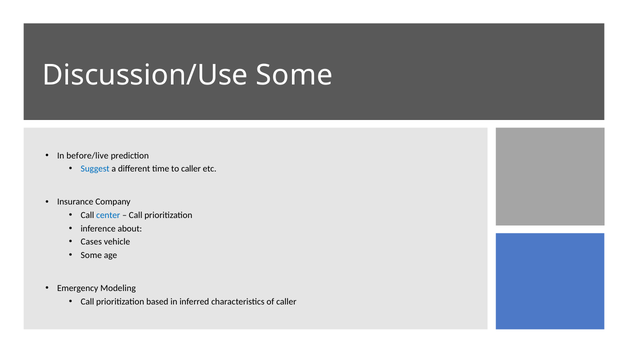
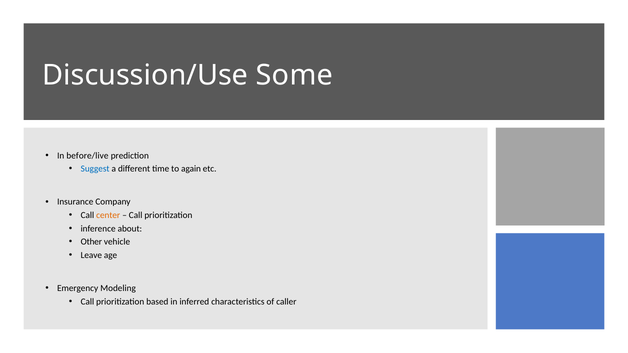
to caller: caller -> again
center colour: blue -> orange
Cases: Cases -> Other
Some at (91, 255): Some -> Leave
